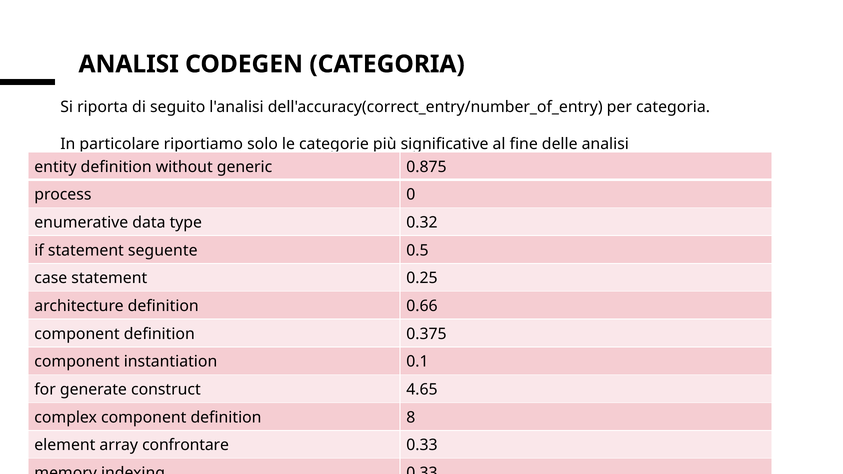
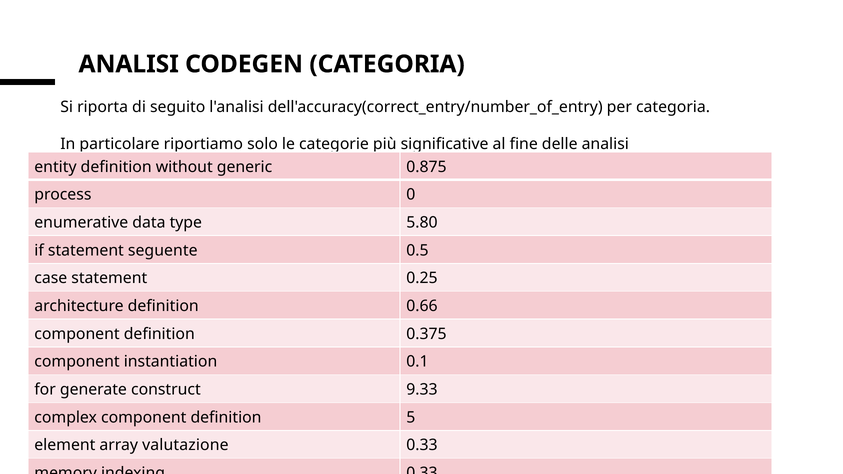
0.32: 0.32 -> 5.80
4.65: 4.65 -> 9.33
8: 8 -> 5
confrontare: confrontare -> valutazione
